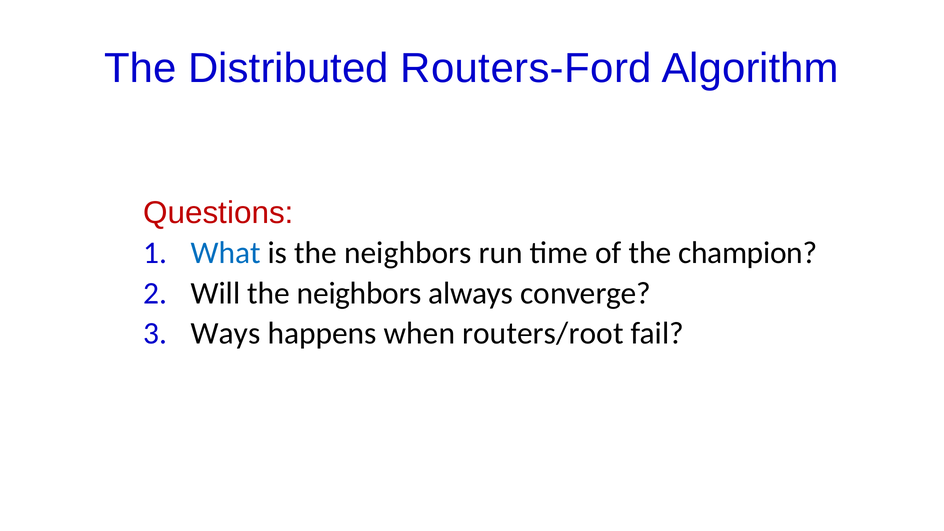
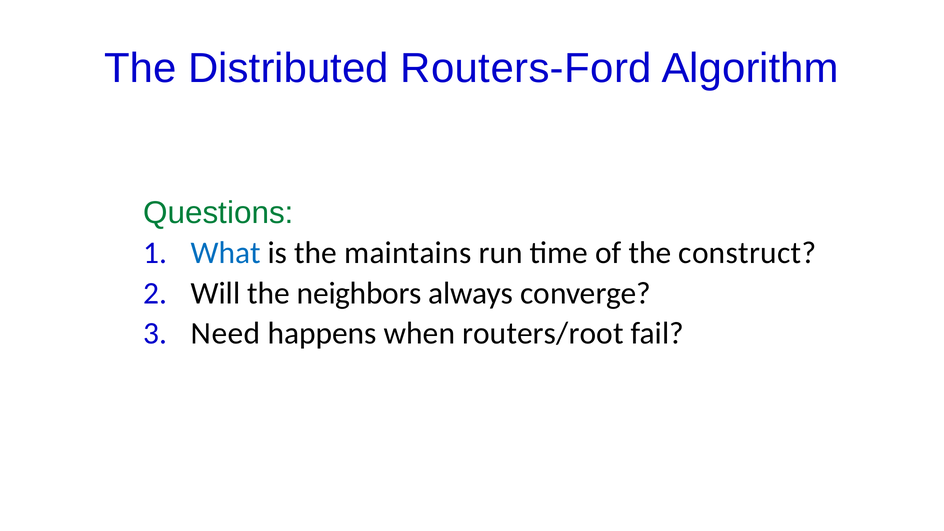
Questions colour: red -> green
is the neighbors: neighbors -> maintains
champion: champion -> construct
Ways: Ways -> Need
